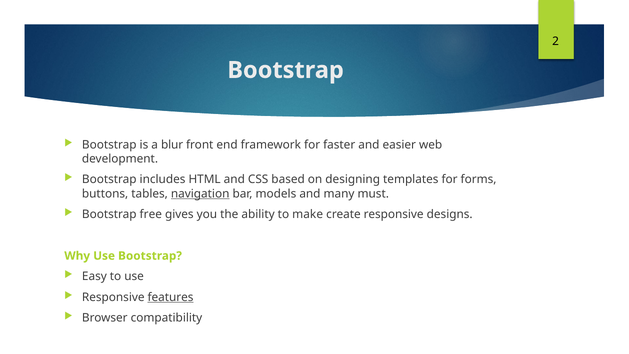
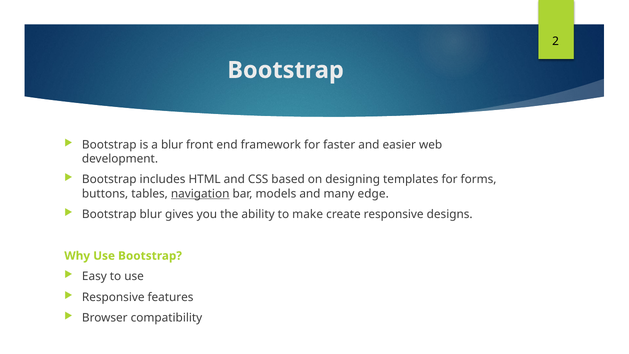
must: must -> edge
Bootstrap free: free -> blur
features underline: present -> none
